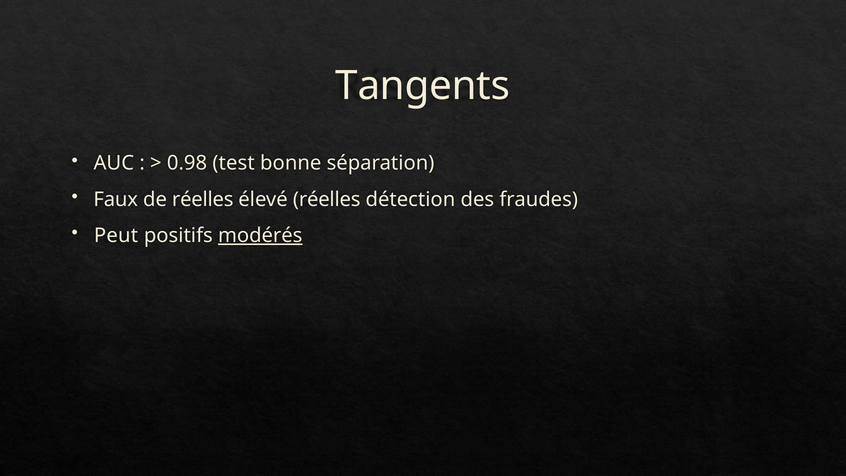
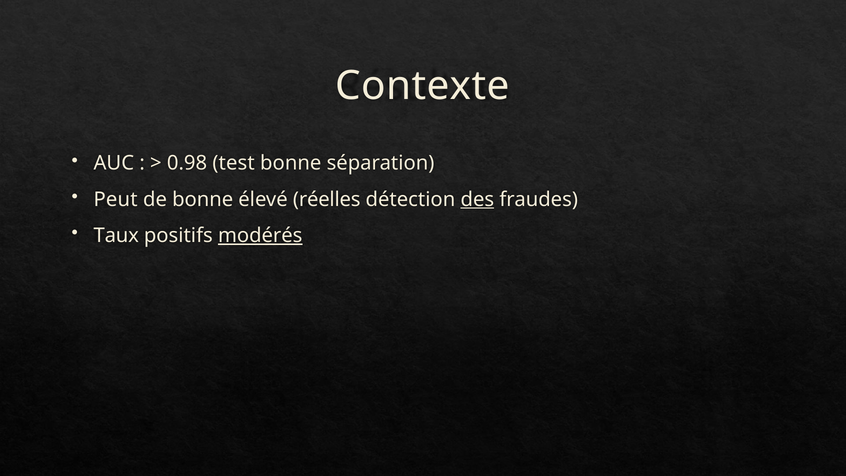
Tangents: Tangents -> Contexte
Faux: Faux -> Peut
de réelles: réelles -> bonne
des underline: none -> present
Peut: Peut -> Taux
